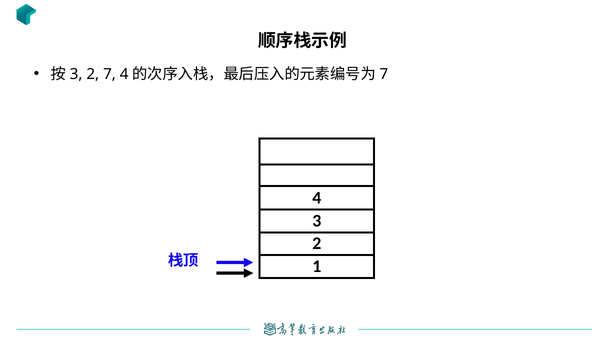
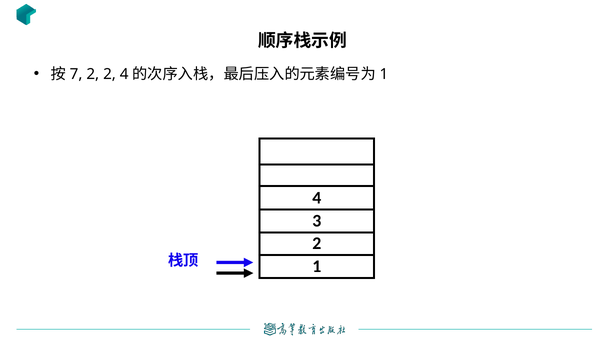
3 at (76, 74): 3 -> 7
2 7: 7 -> 2
7 at (384, 74): 7 -> 1
